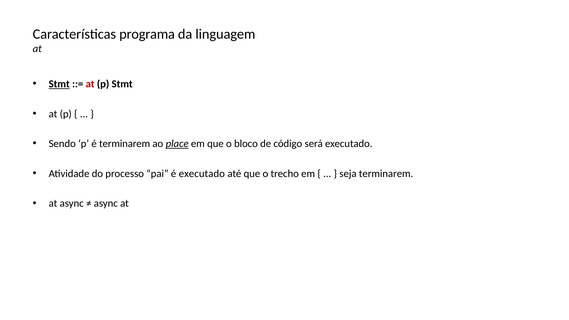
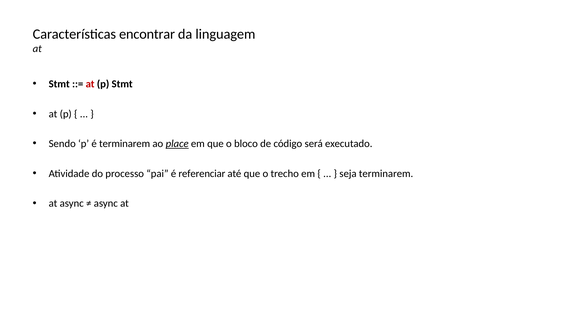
programa: programa -> encontrar
Stmt at (59, 84) underline: present -> none
é executado: executado -> referenciar
